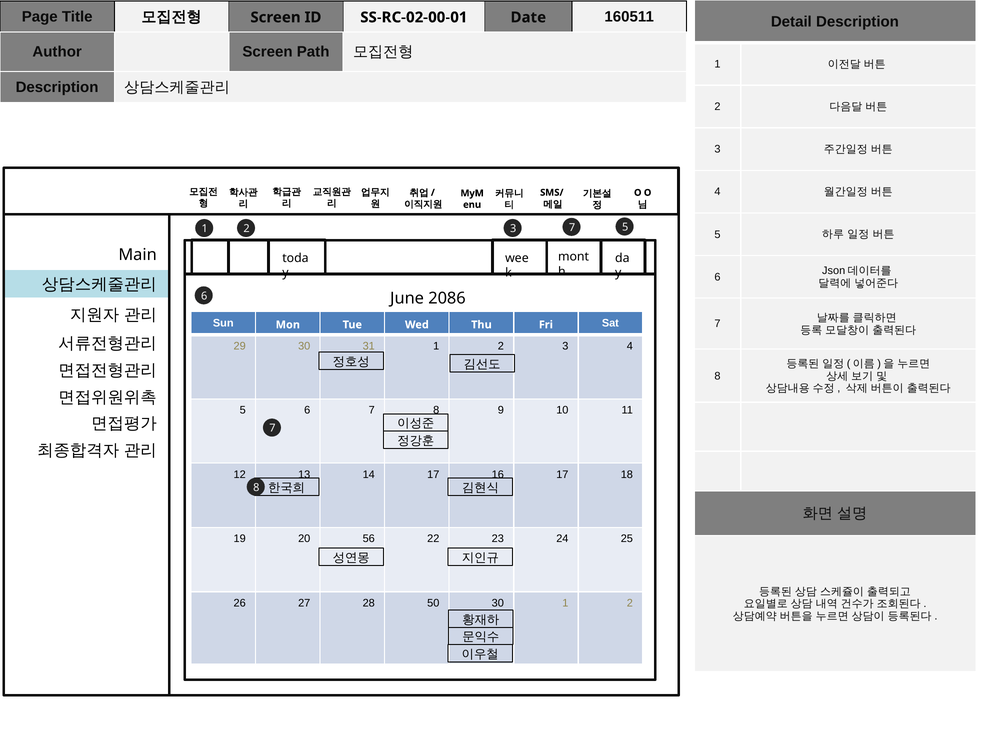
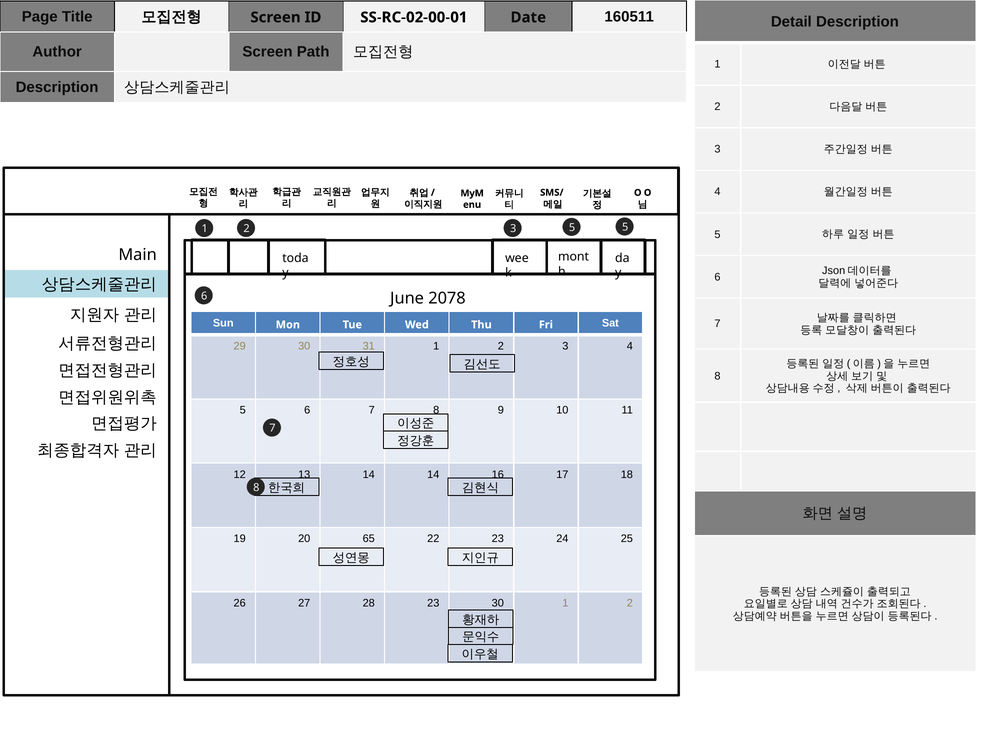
3 7: 7 -> 5
2086: 2086 -> 2078
14 17: 17 -> 14
56: 56 -> 65
28 50: 50 -> 23
